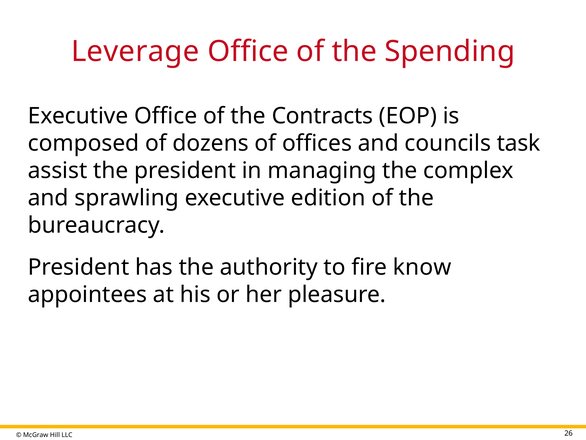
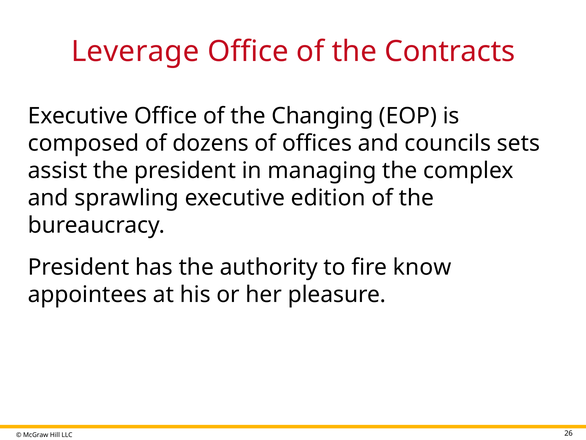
Spending: Spending -> Contracts
Contracts: Contracts -> Changing
task: task -> sets
